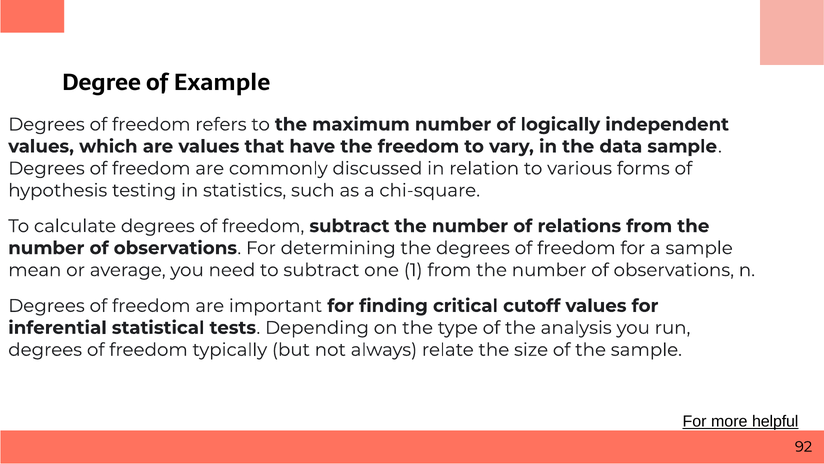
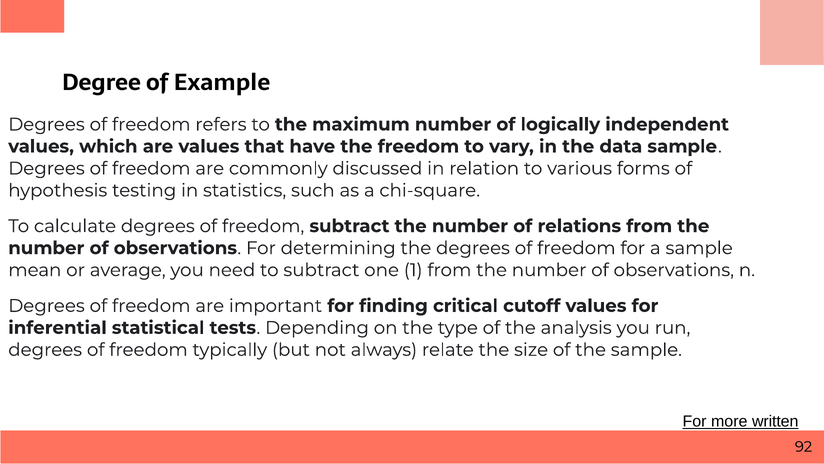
helpful: helpful -> written
